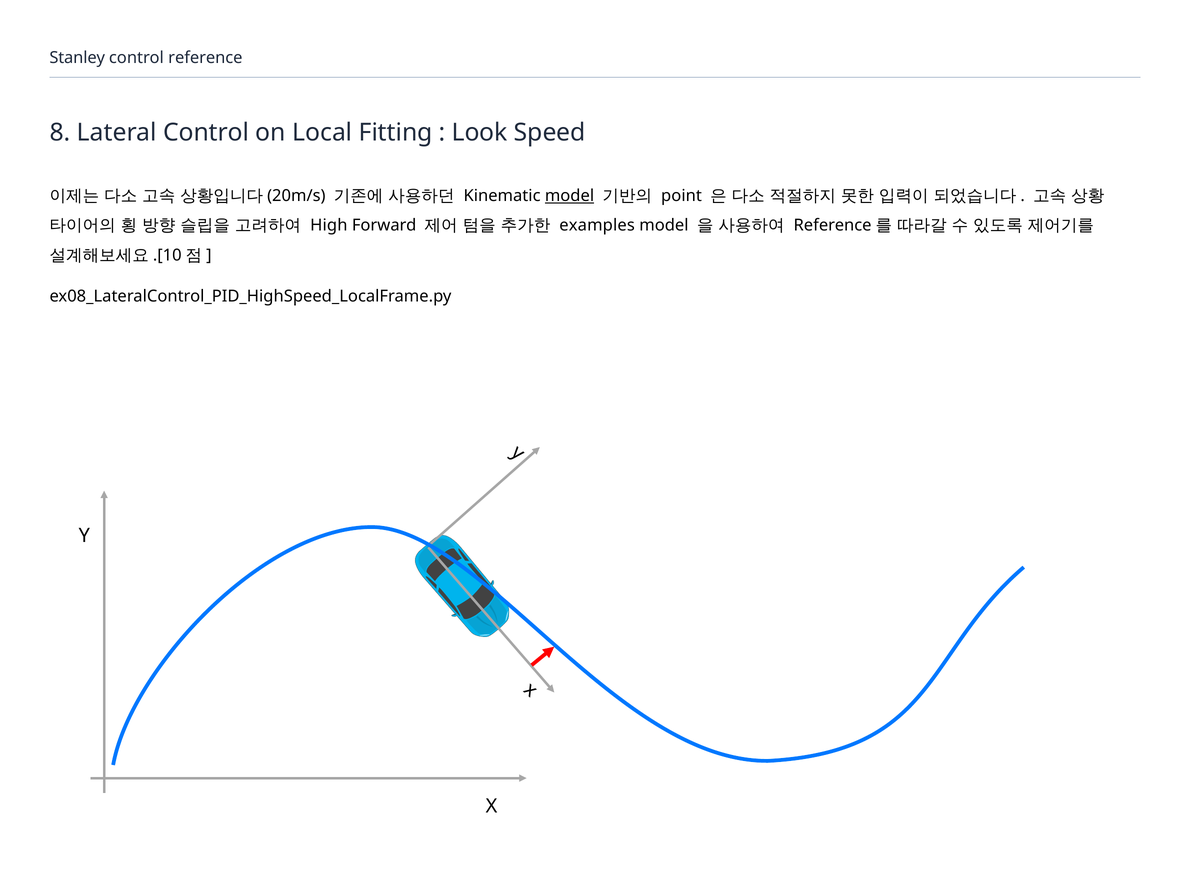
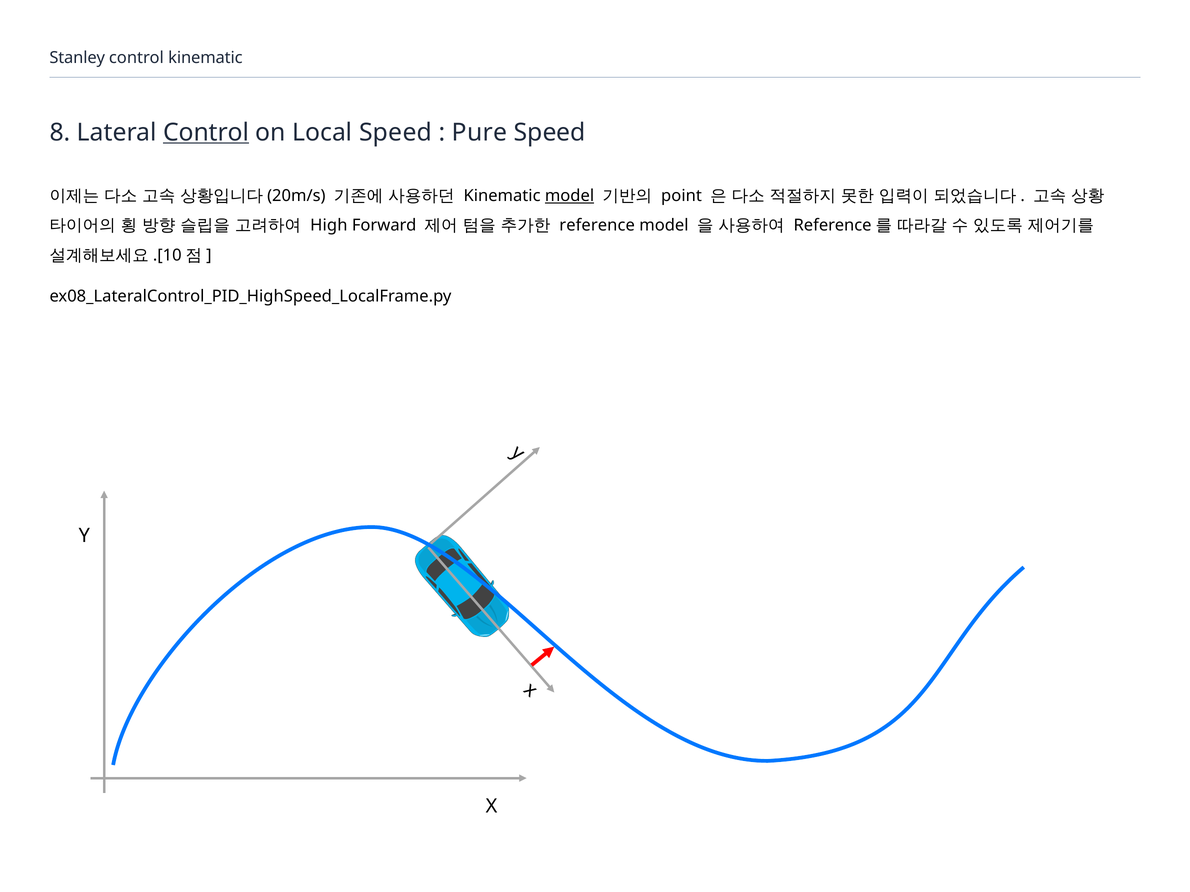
control reference: reference -> kinematic
Control at (206, 132) underline: none -> present
Local Fitting: Fitting -> Speed
Look: Look -> Pure
examples: examples -> reference
